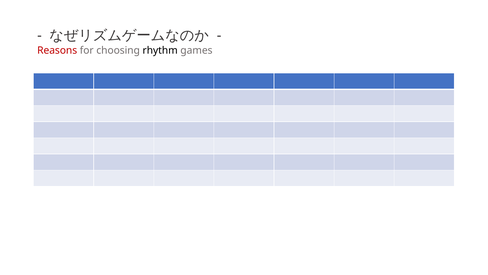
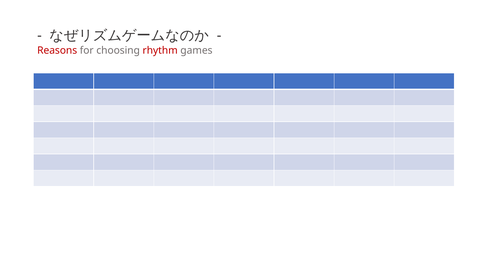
rhythm colour: black -> red
